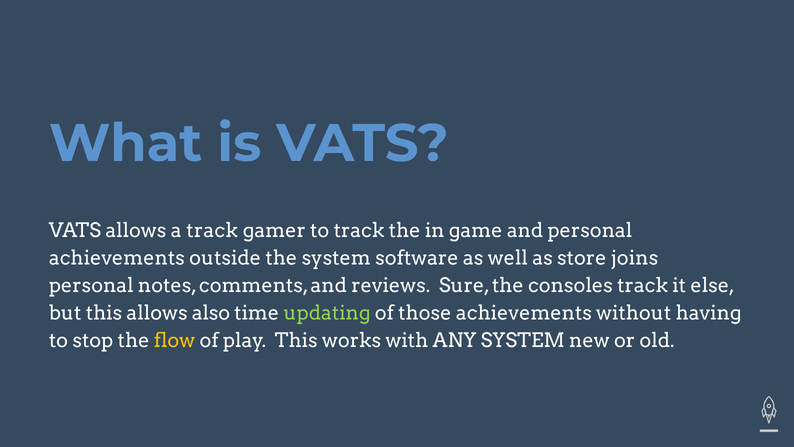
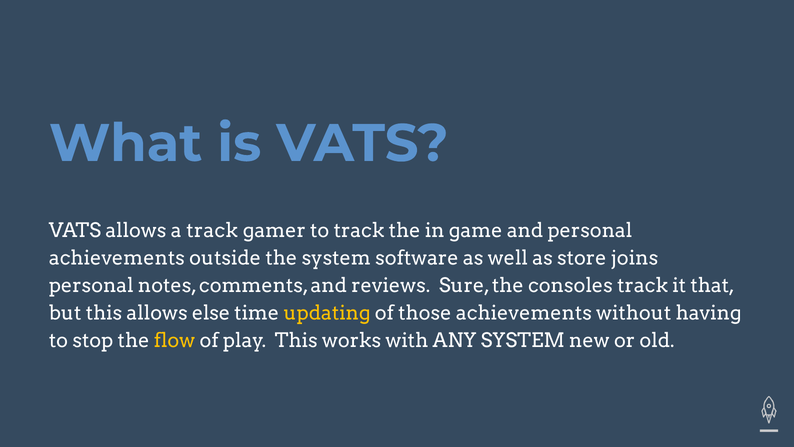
else: else -> that
also: also -> else
updating colour: light green -> yellow
